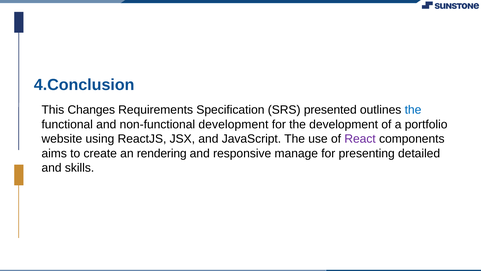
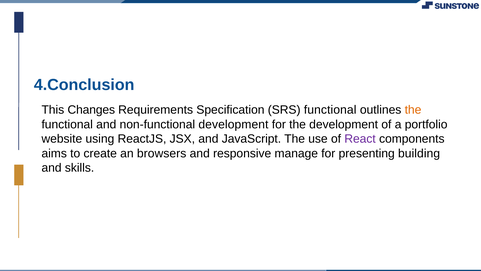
SRS presented: presented -> functional
the at (413, 110) colour: blue -> orange
rendering: rendering -> browsers
detailed: detailed -> building
